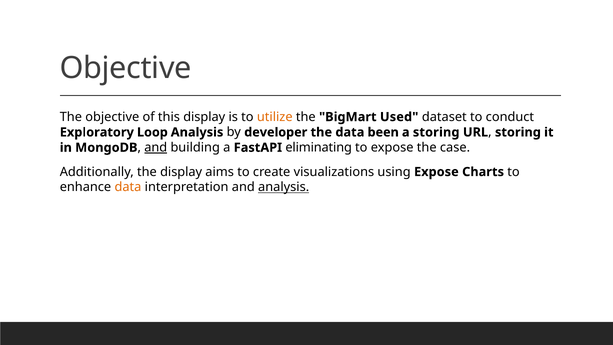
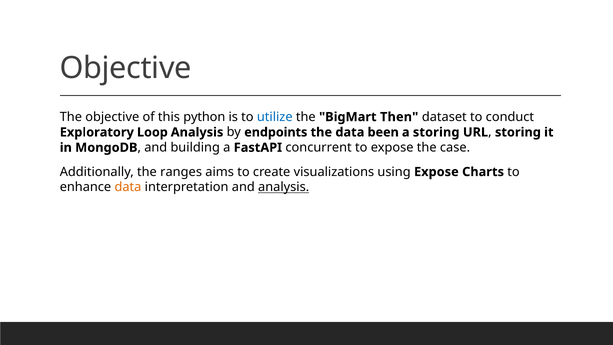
this display: display -> python
utilize colour: orange -> blue
Used: Used -> Then
developer: developer -> endpoints
and at (156, 148) underline: present -> none
eliminating: eliminating -> concurrent
the display: display -> ranges
